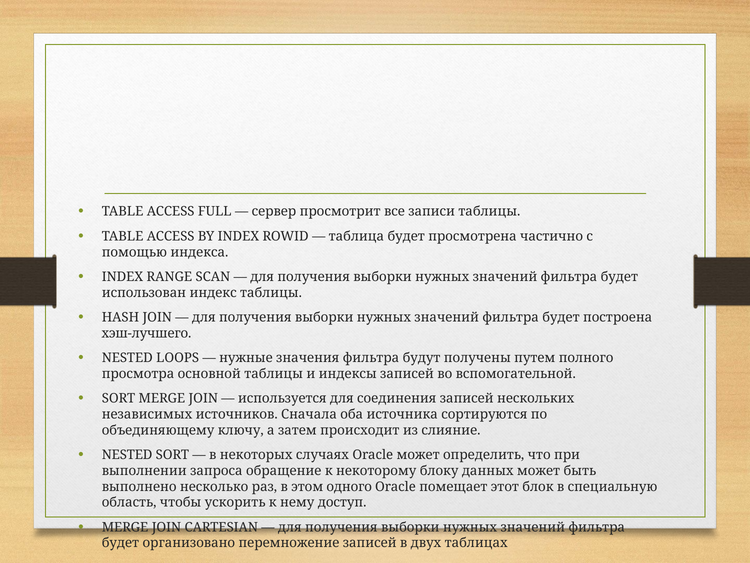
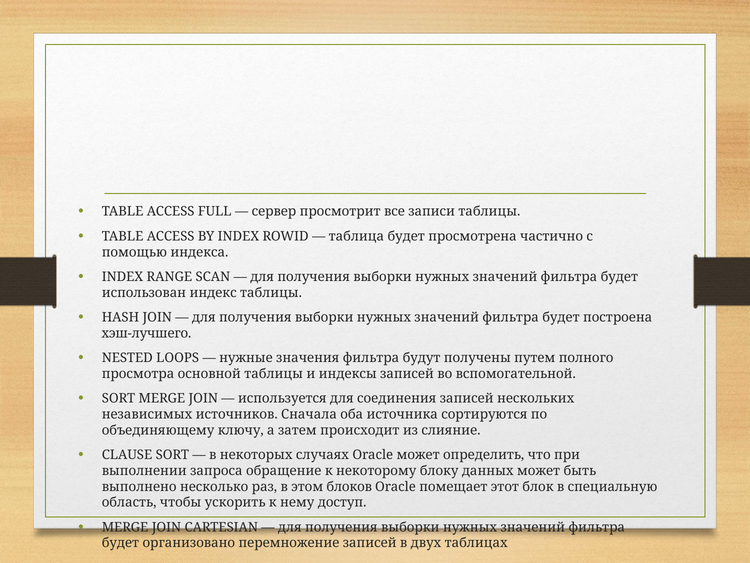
NESTED at (127, 455): NESTED -> CLAUSE
одного: одного -> блоков
